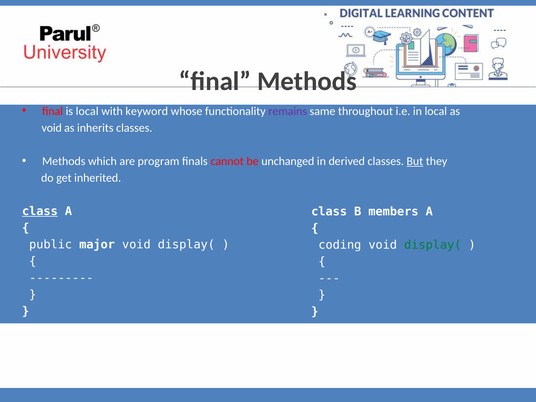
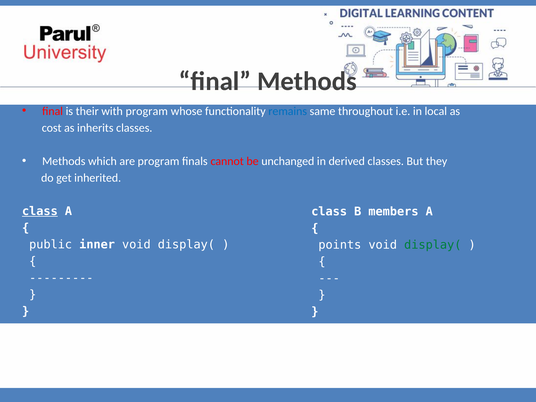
is local: local -> their
with keyword: keyword -> program
remains colour: purple -> blue
void at (52, 128): void -> cost
But underline: present -> none
major: major -> inner
coding: coding -> points
